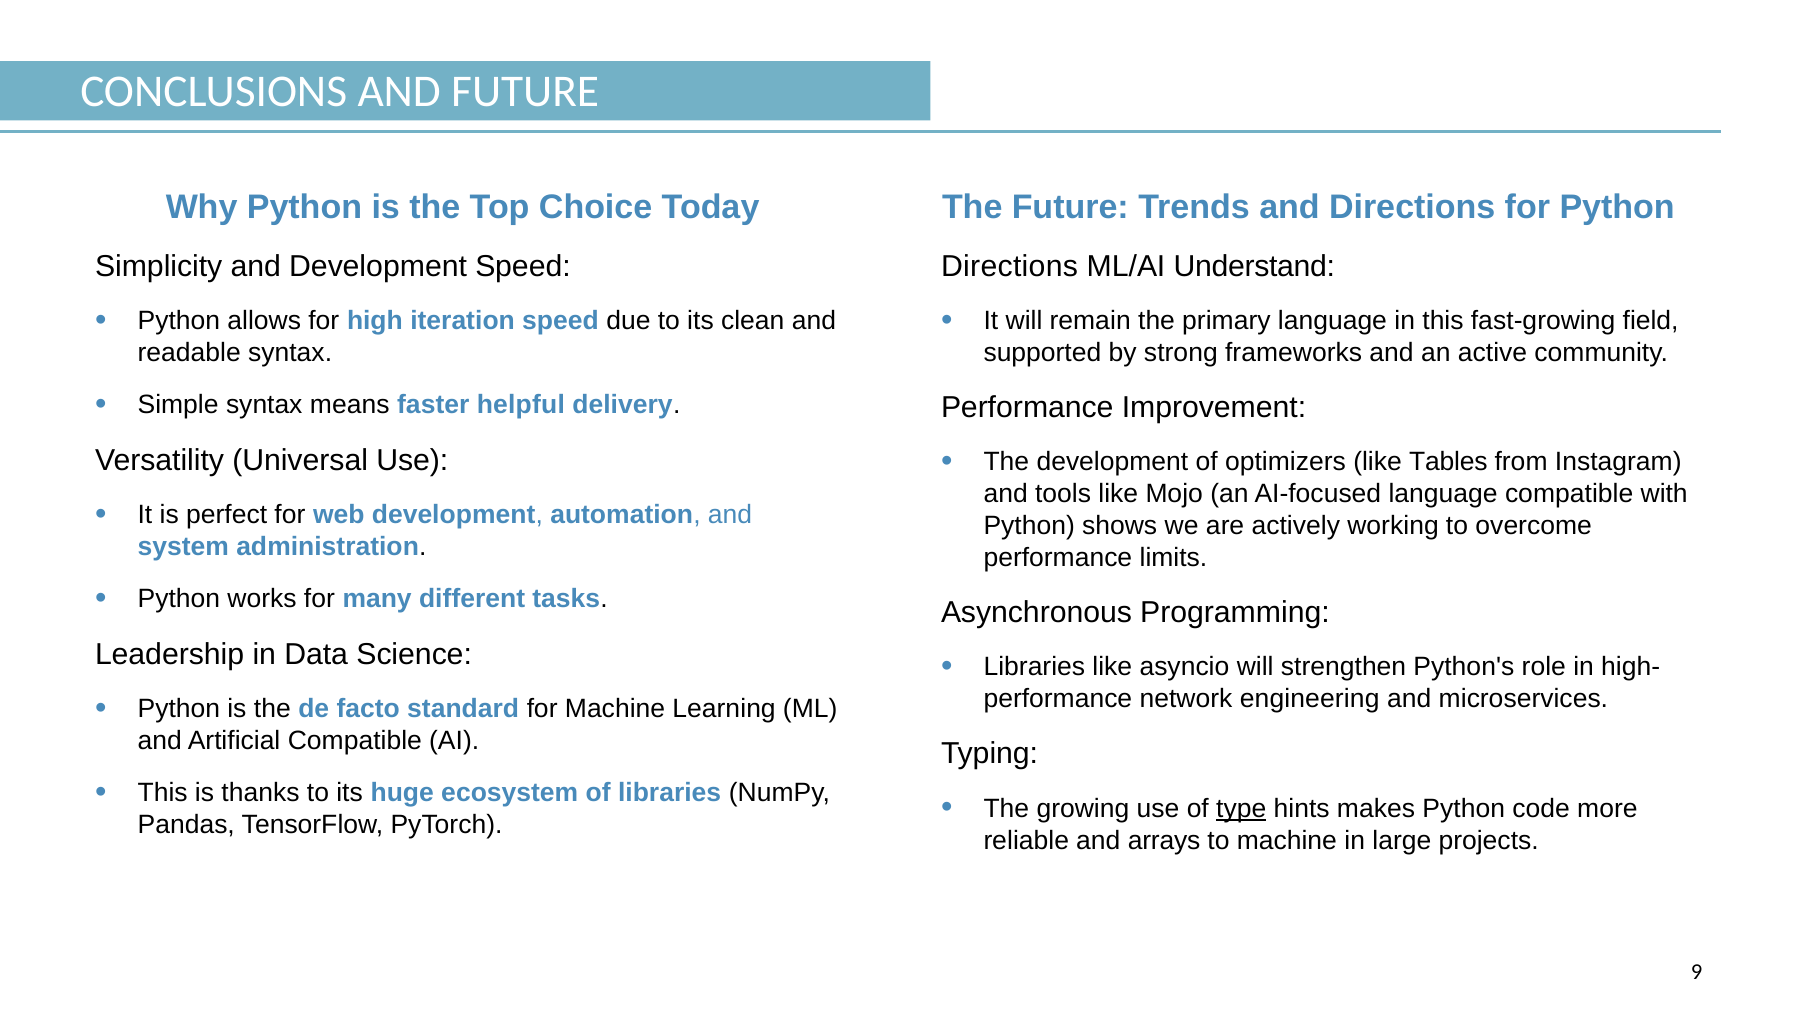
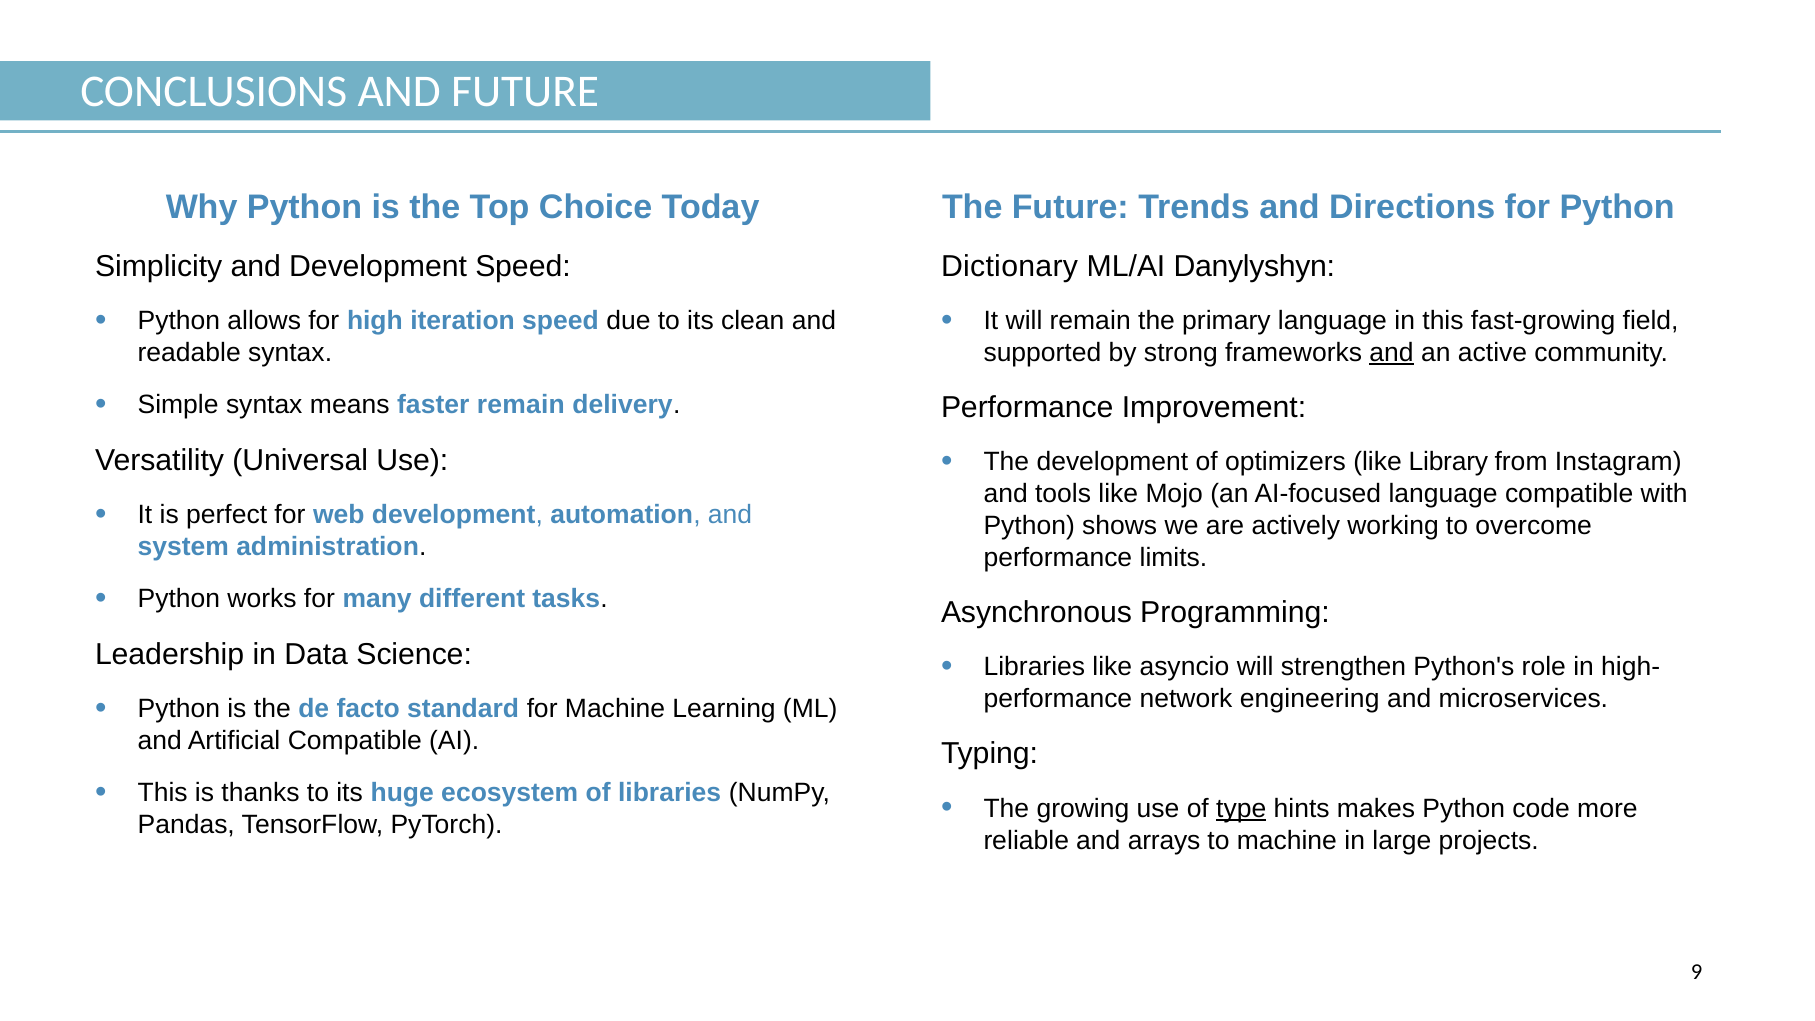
Directions at (1010, 266): Directions -> Dictionary
Understand: Understand -> Danylyshyn
and at (1391, 352) underline: none -> present
faster helpful: helpful -> remain
Tables: Tables -> Library
